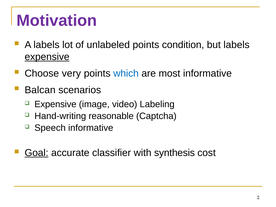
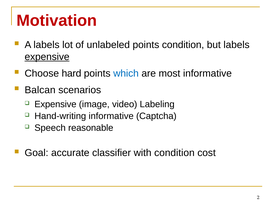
Motivation colour: purple -> red
very: very -> hard
Hand-writing reasonable: reasonable -> informative
Speech informative: informative -> reasonable
Goal underline: present -> none
with synthesis: synthesis -> condition
